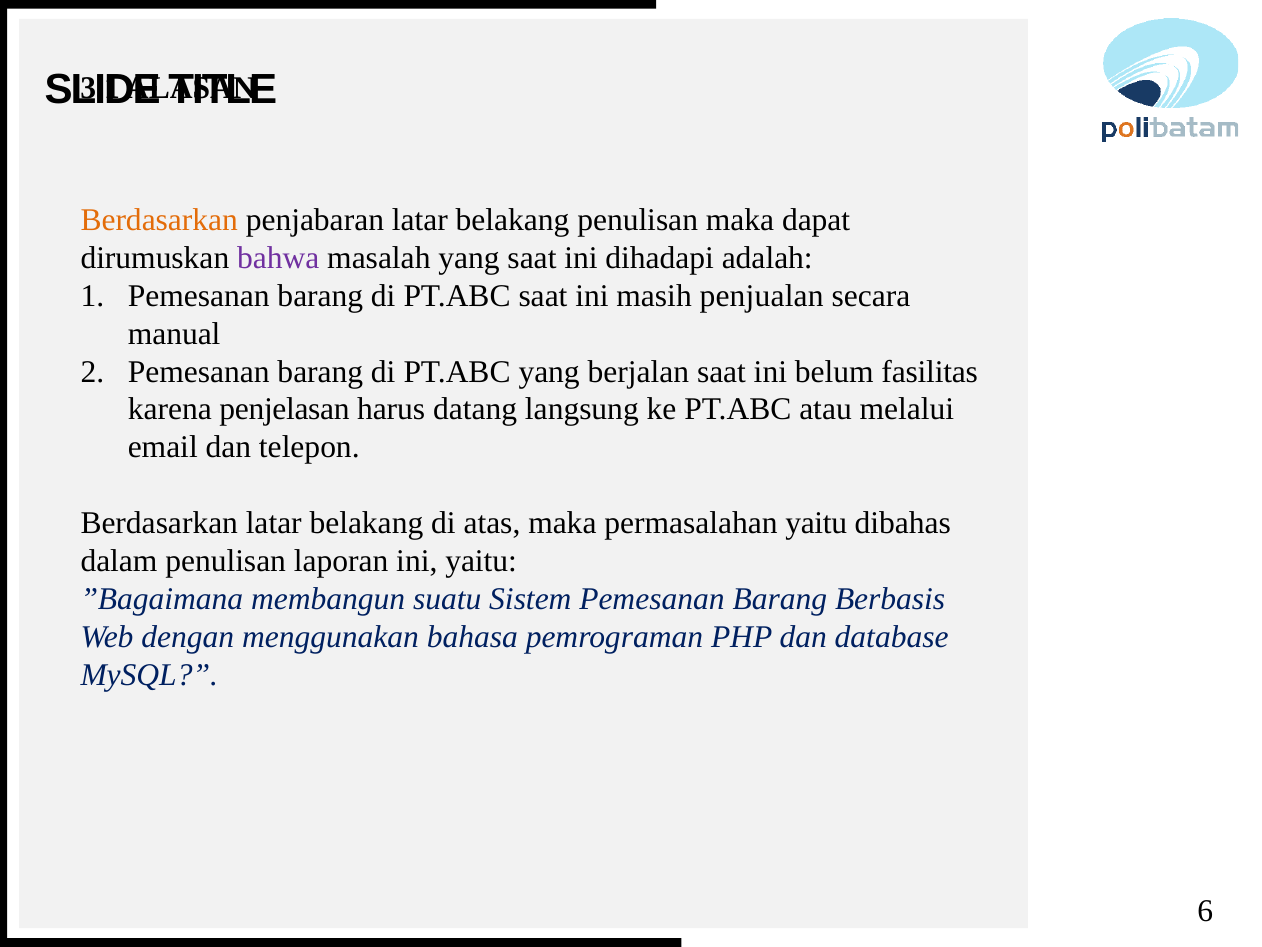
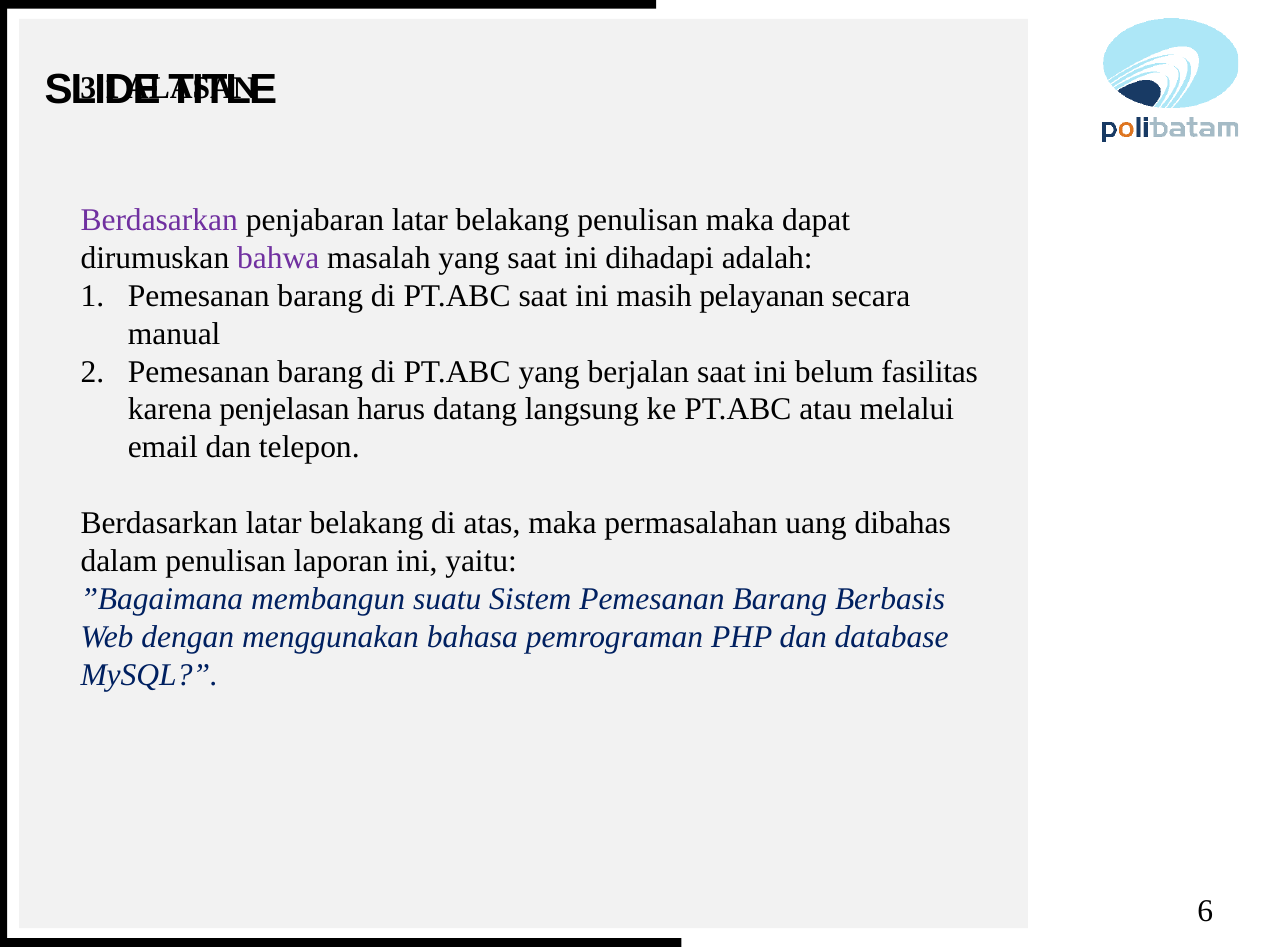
Berdasarkan at (159, 220) colour: orange -> purple
penjualan: penjualan -> pelayanan
permasalahan yaitu: yaitu -> uang
